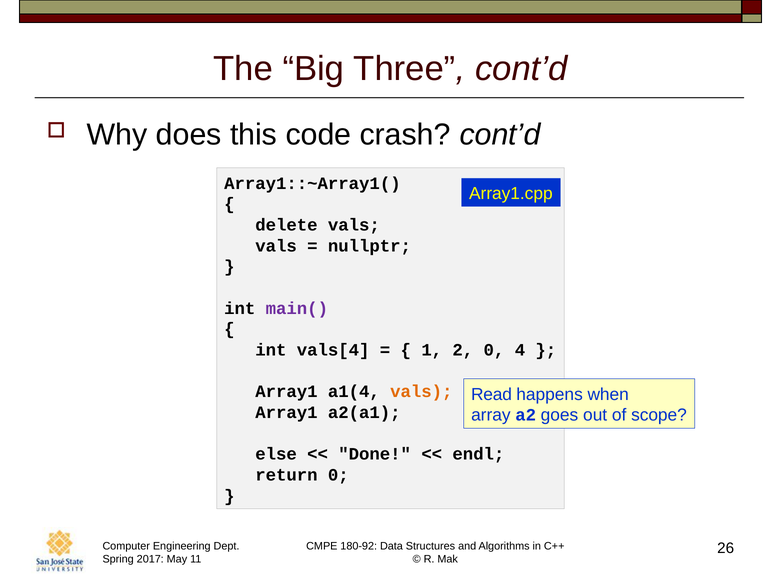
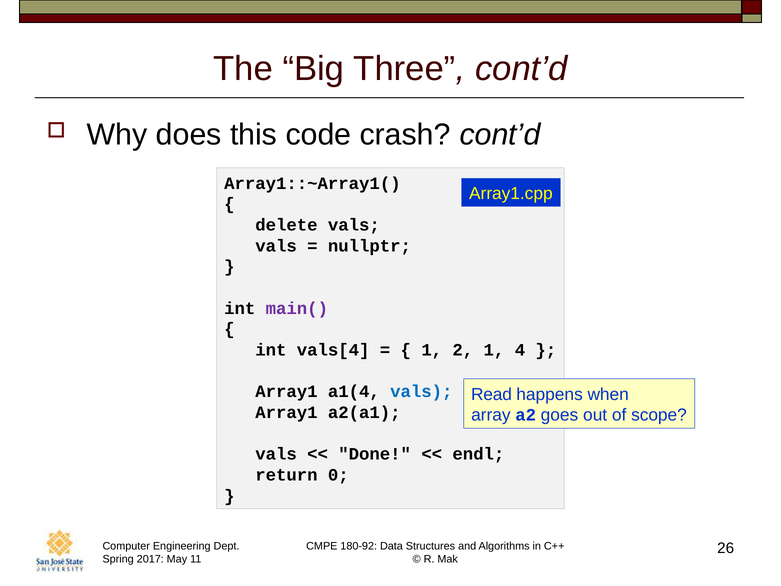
2 0: 0 -> 1
vals at (421, 392) colour: orange -> blue
else at (276, 454): else -> vals
